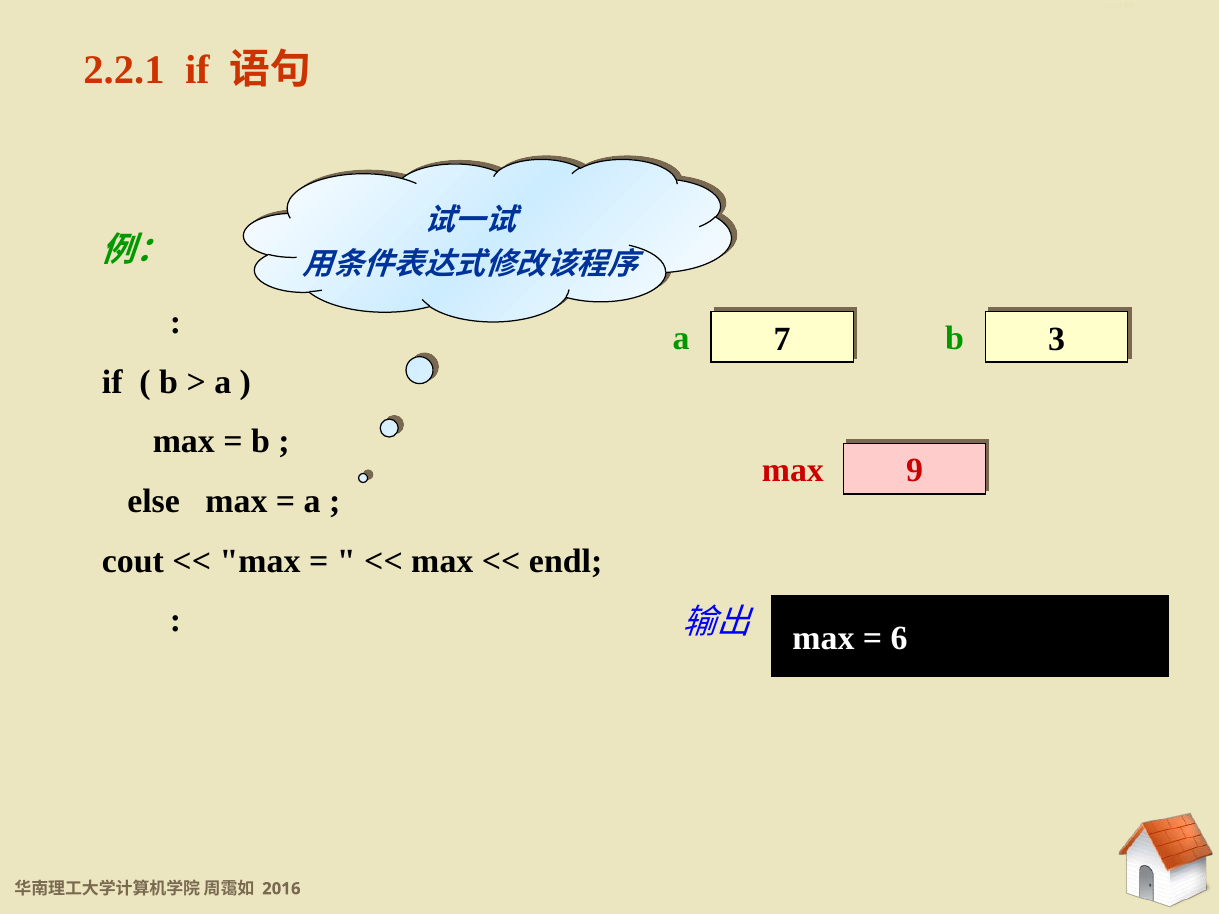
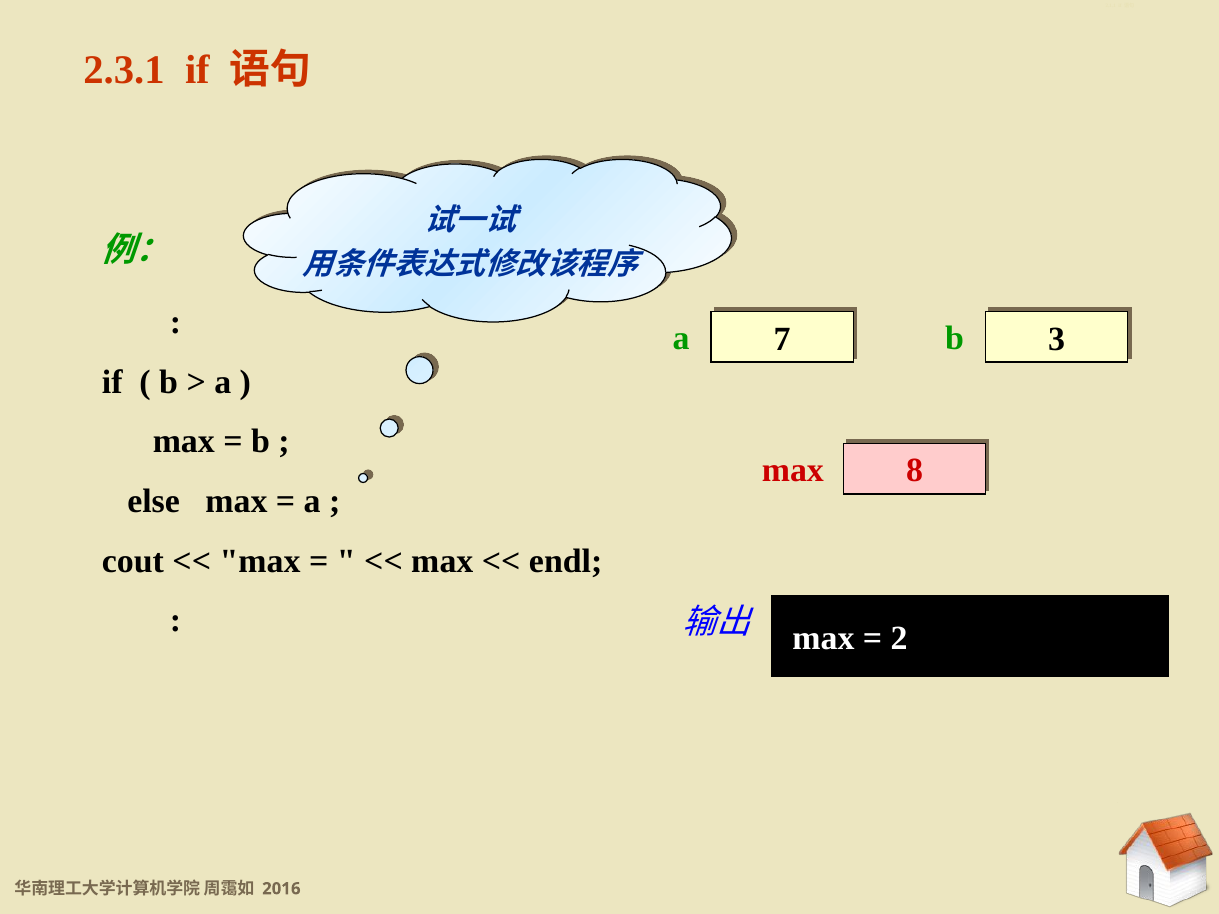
2.2.1: 2.2.1 -> 2.3.1
9: 9 -> 8
6: 6 -> 2
